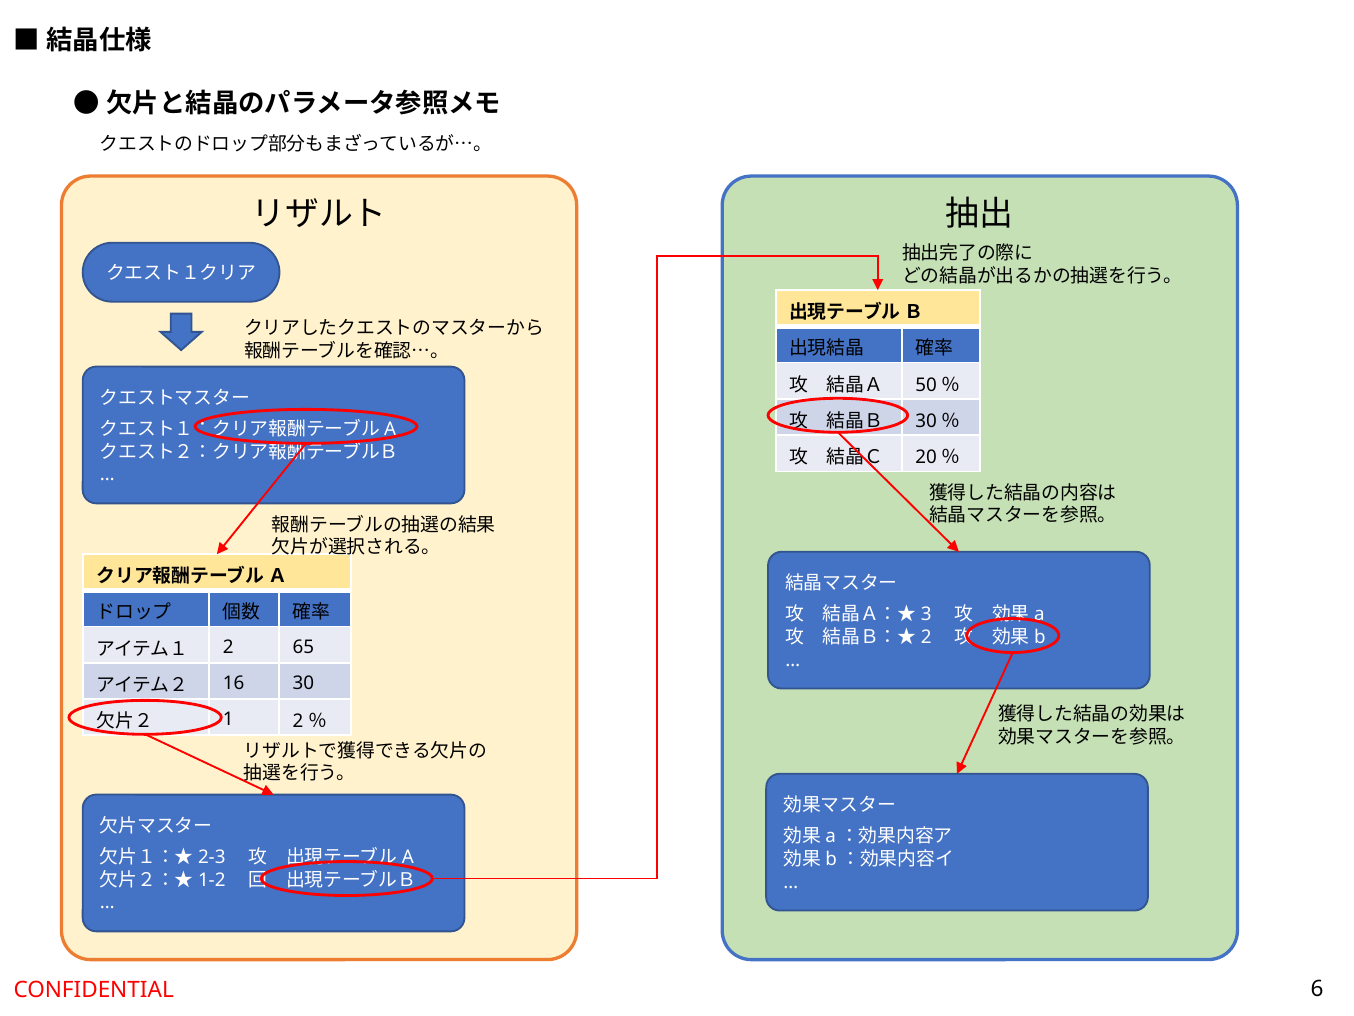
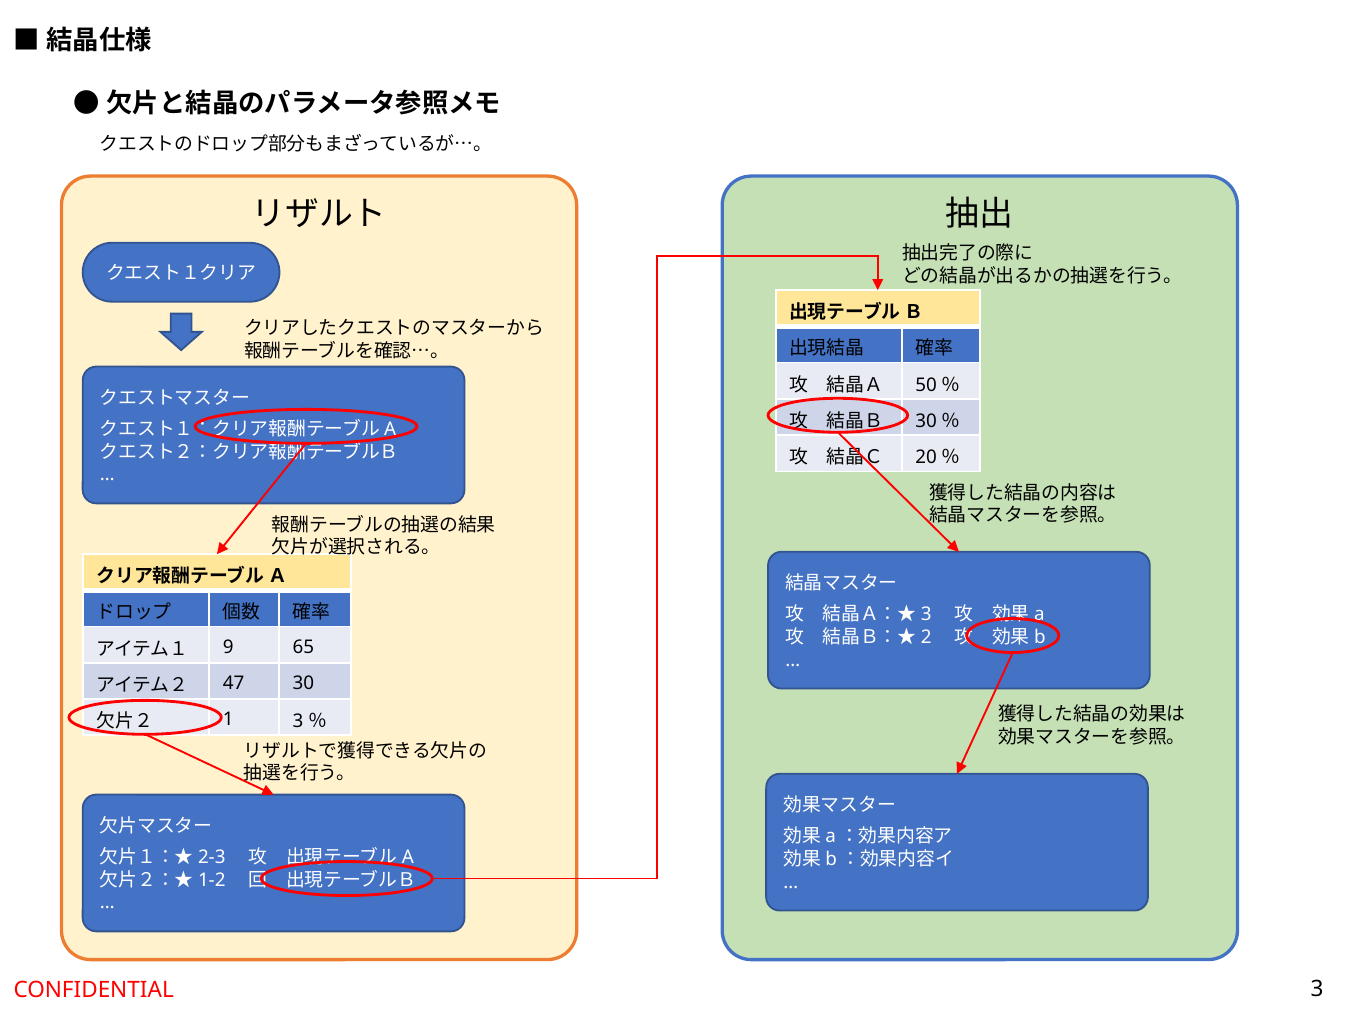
2 at (228, 647): 2 -> 9
16: 16 -> 47
1 2: 2 -> 3
CONFIDENTIAL 6: 6 -> 3
